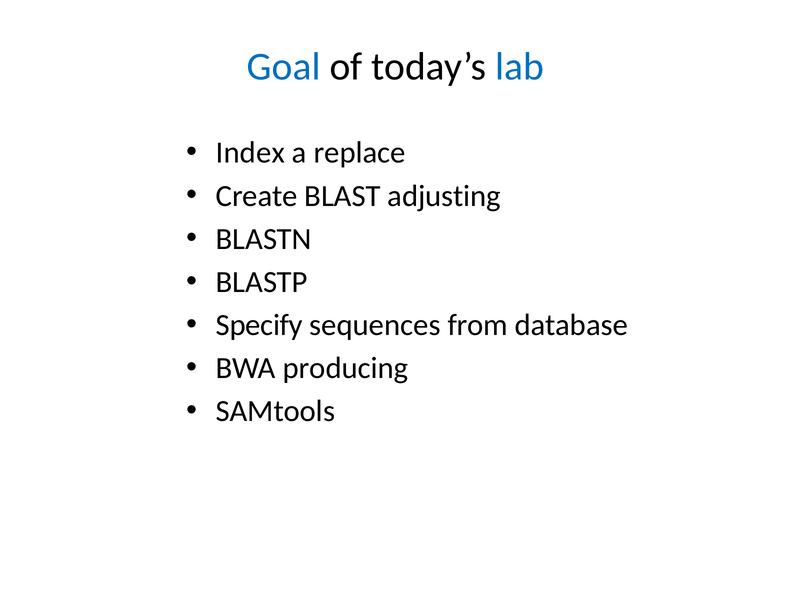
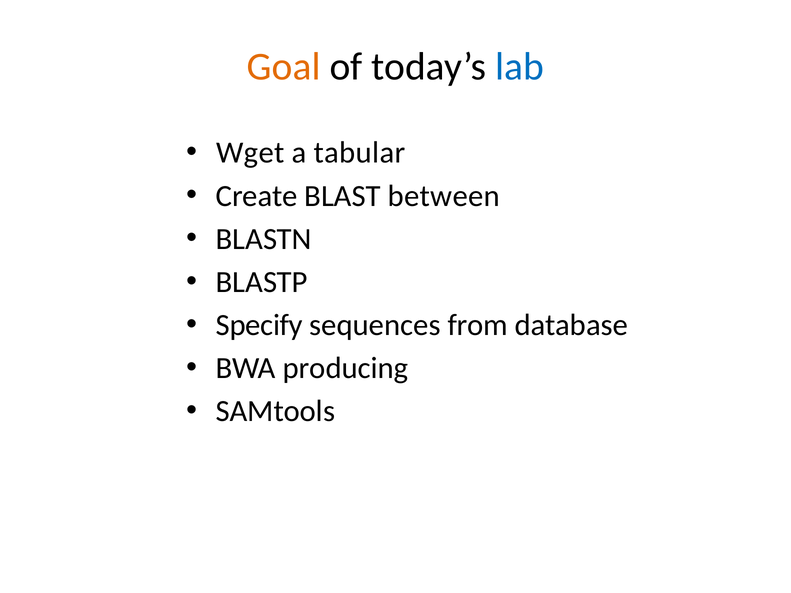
Goal colour: blue -> orange
Index: Index -> Wget
replace: replace -> tabular
adjusting: adjusting -> between
